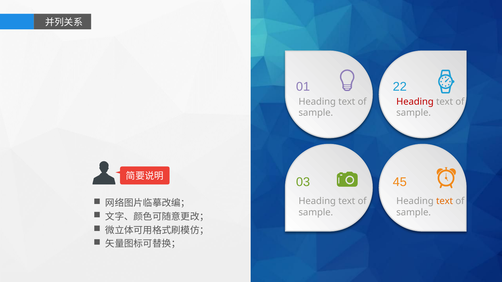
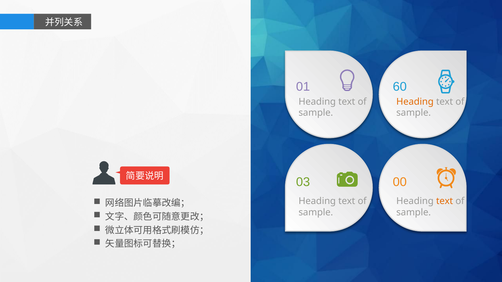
22: 22 -> 60
Heading at (415, 102) colour: red -> orange
45: 45 -> 00
